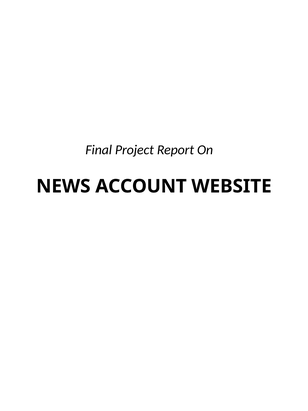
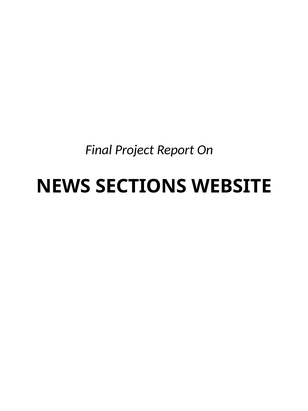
ACCOUNT: ACCOUNT -> SECTIONS
